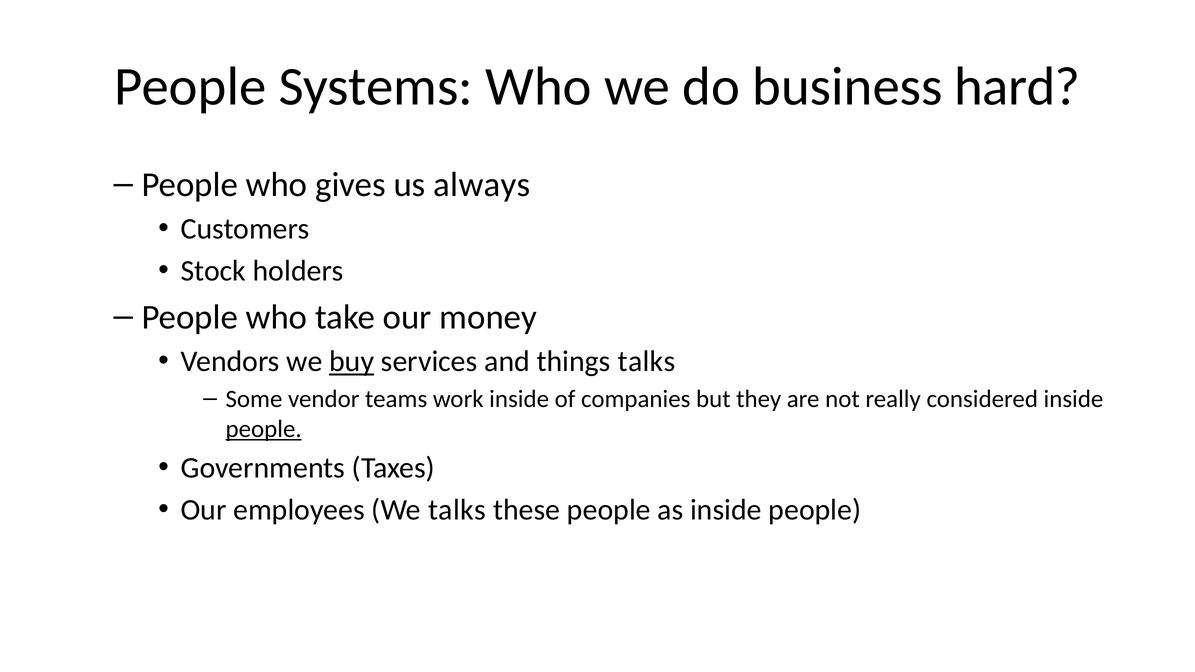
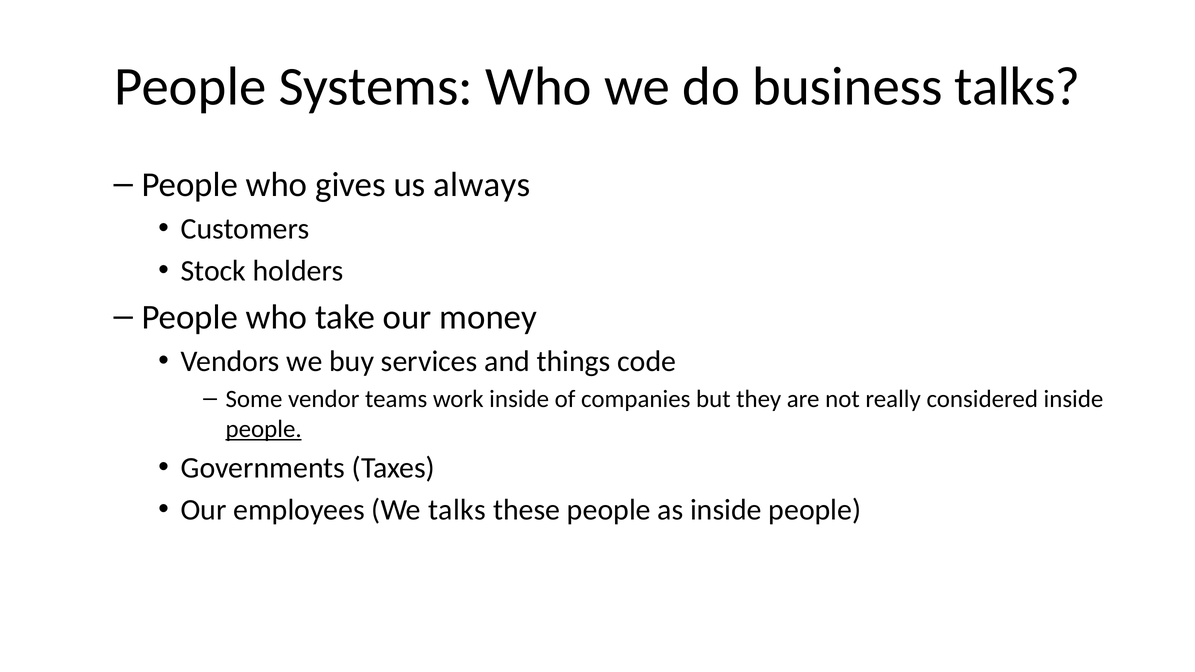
business hard: hard -> talks
buy underline: present -> none
things talks: talks -> code
